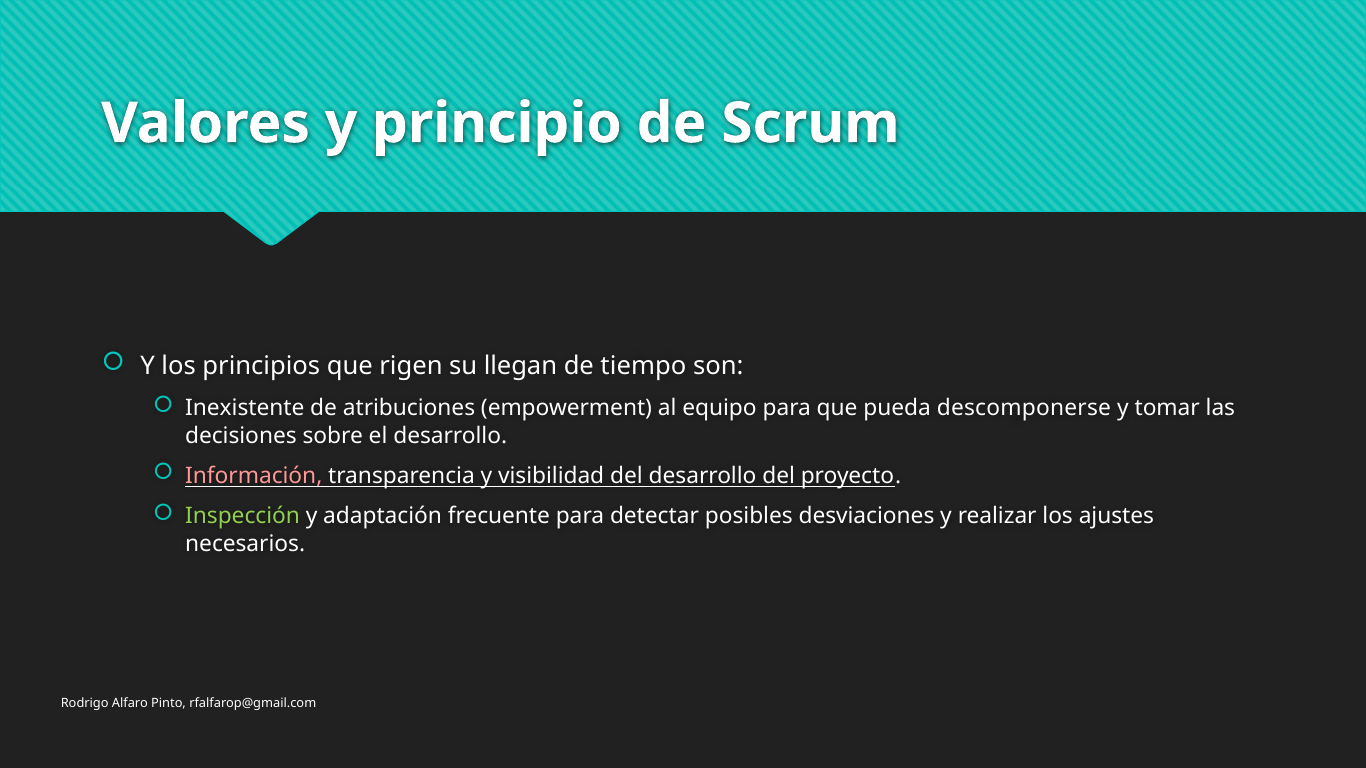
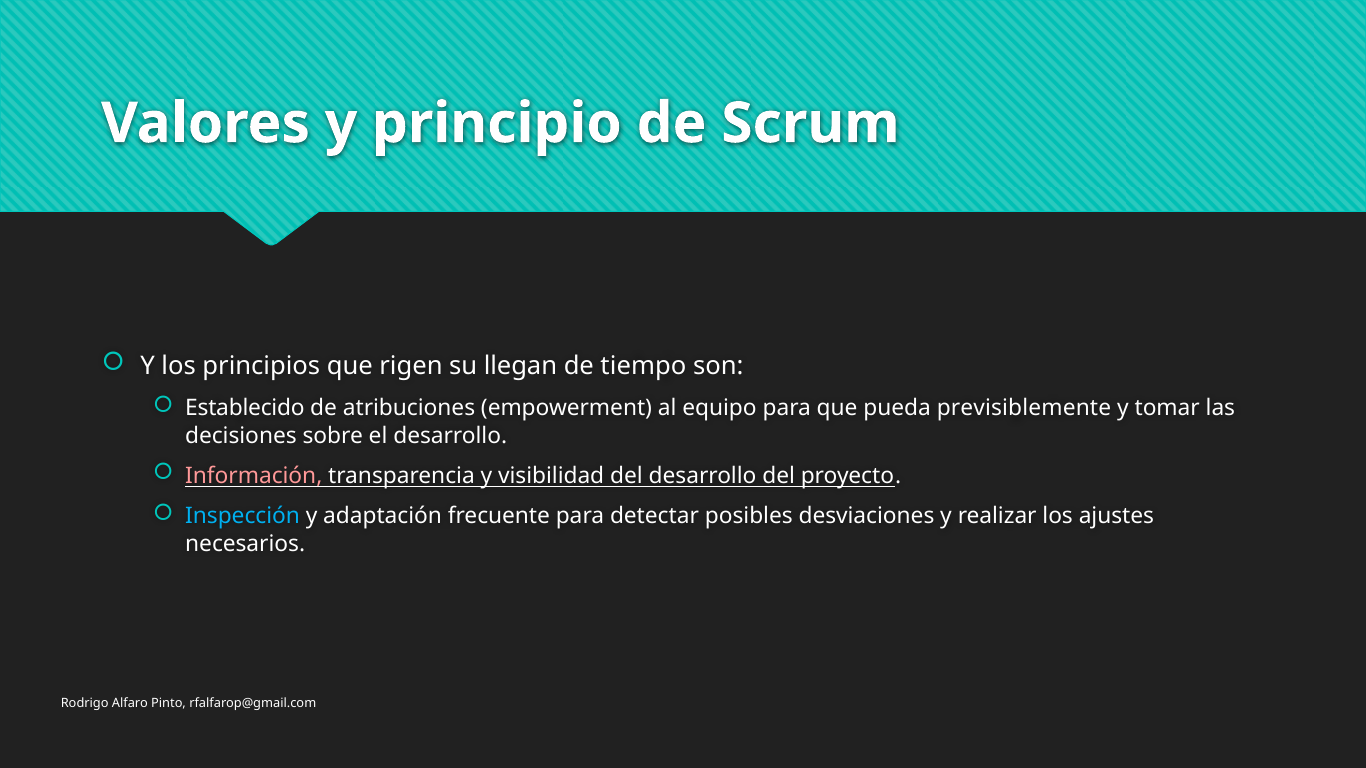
Inexistente: Inexistente -> Establecido
descomponerse: descomponerse -> previsiblemente
Inspección colour: light green -> light blue
